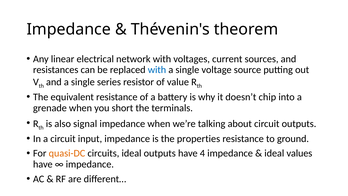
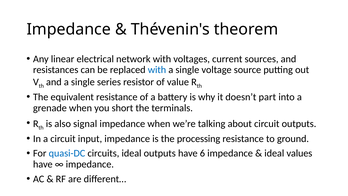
chip: chip -> part
properties: properties -> processing
quasi-DC colour: orange -> blue
4: 4 -> 6
